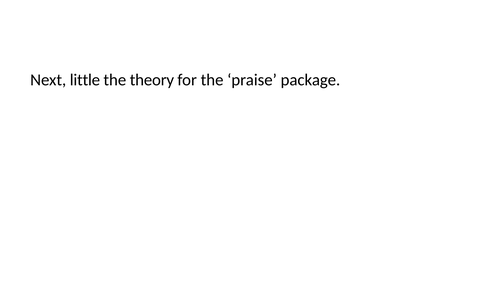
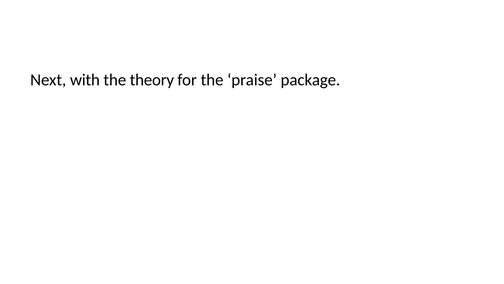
little: little -> with
